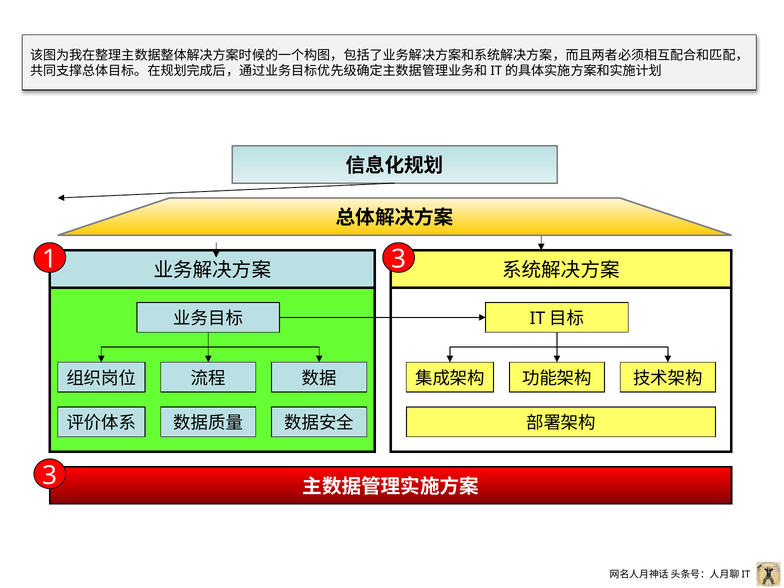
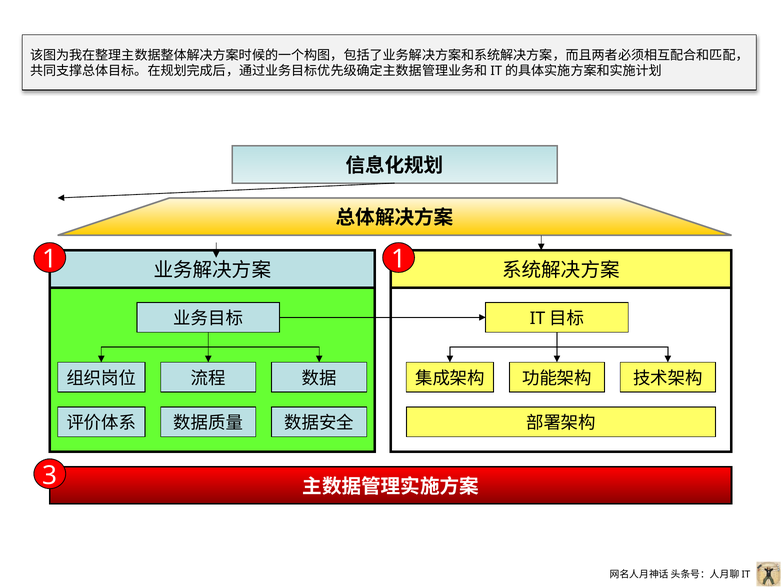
1 3: 3 -> 1
